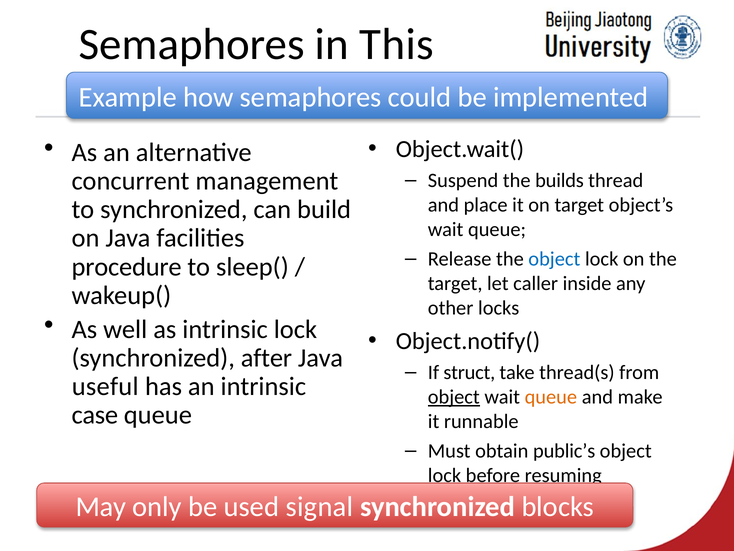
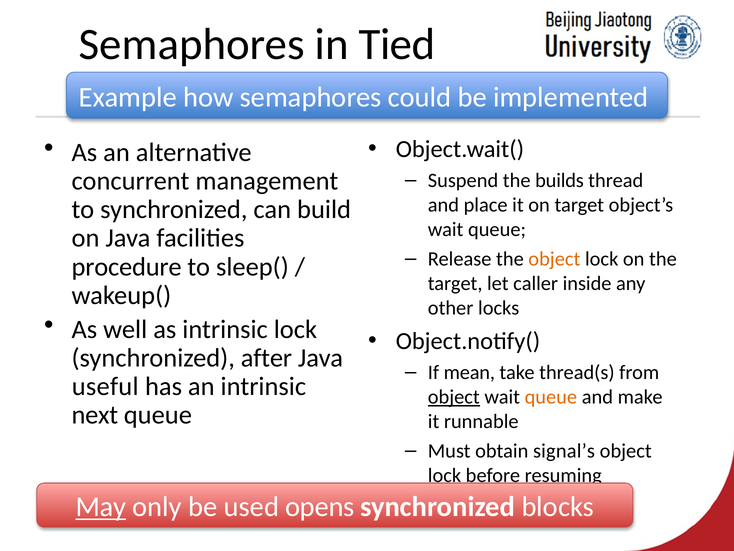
This: This -> Tied
object at (554, 259) colour: blue -> orange
struct: struct -> mean
case: case -> next
public’s: public’s -> signal’s
May underline: none -> present
signal: signal -> opens
